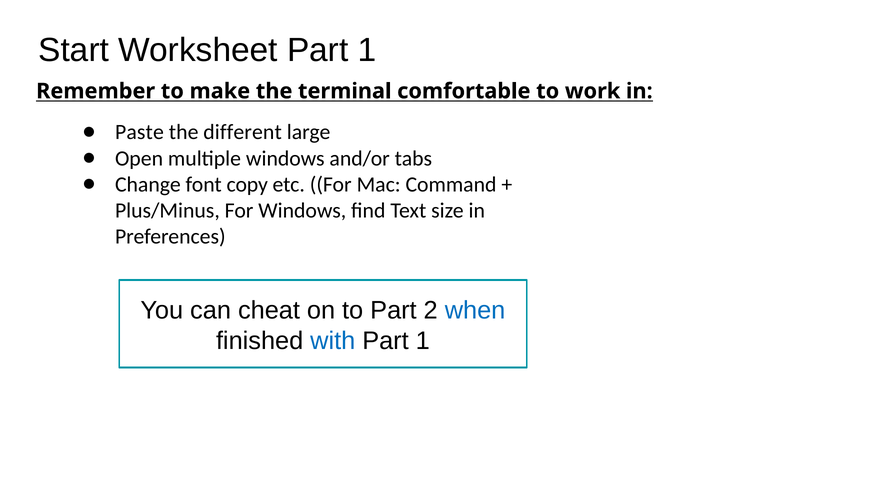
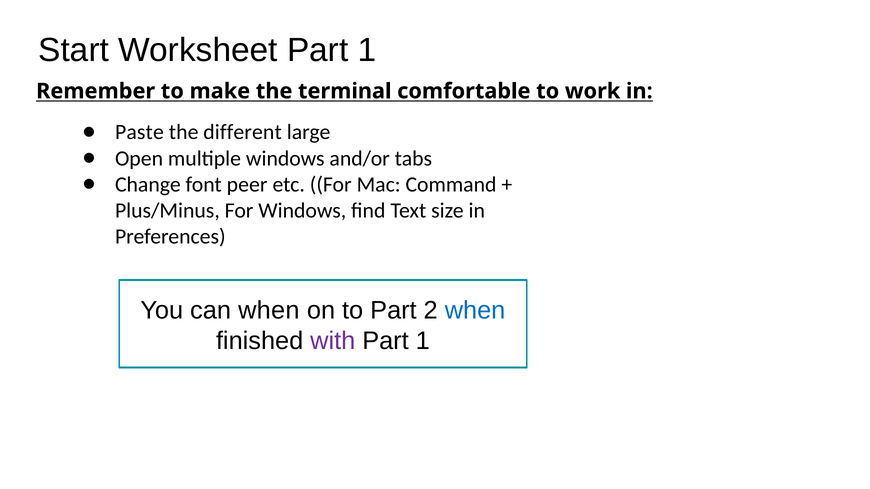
copy: copy -> peer
can cheat: cheat -> when
with colour: blue -> purple
